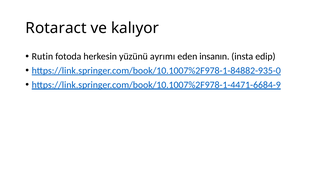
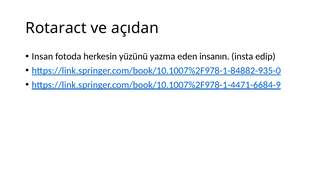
kalıyor: kalıyor -> açıdan
Rutin: Rutin -> Insan
ayrımı: ayrımı -> yazma
